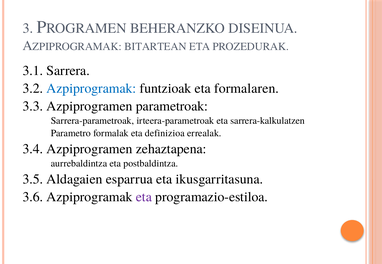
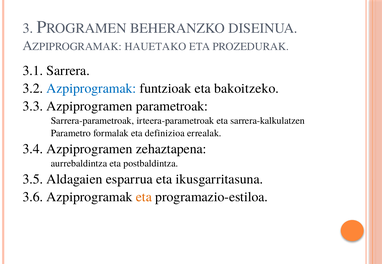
BITARTEAN: BITARTEAN -> HAUETAKO
formalaren: formalaren -> bakoitzeko
eta at (144, 197) colour: purple -> orange
